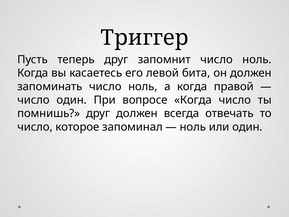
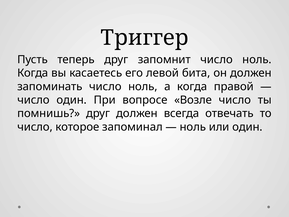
вопросе Когда: Когда -> Возле
